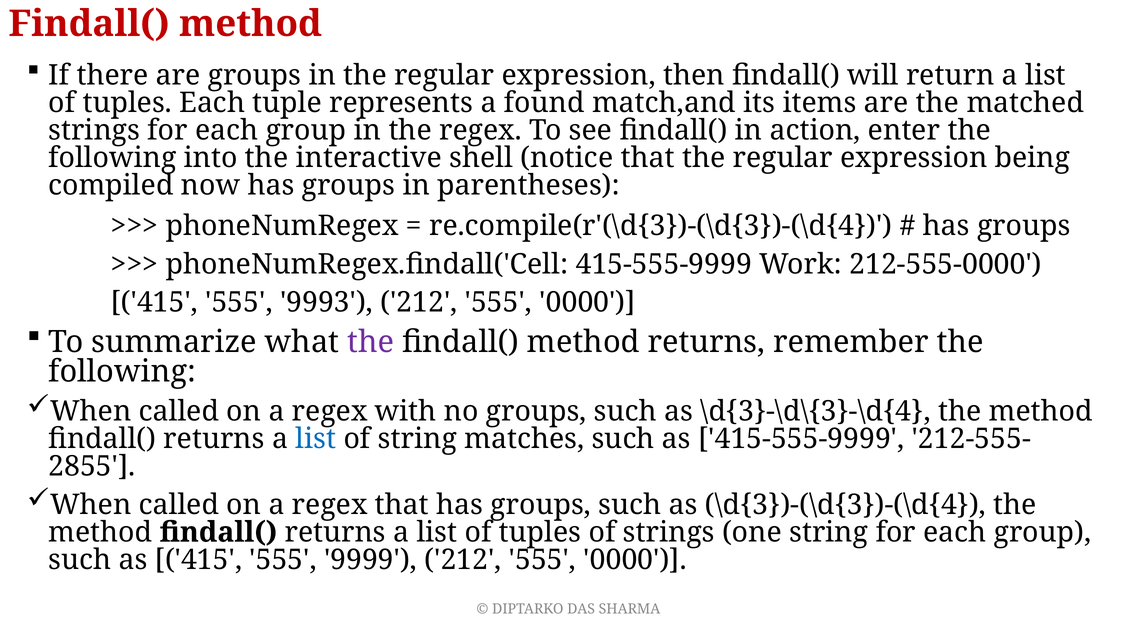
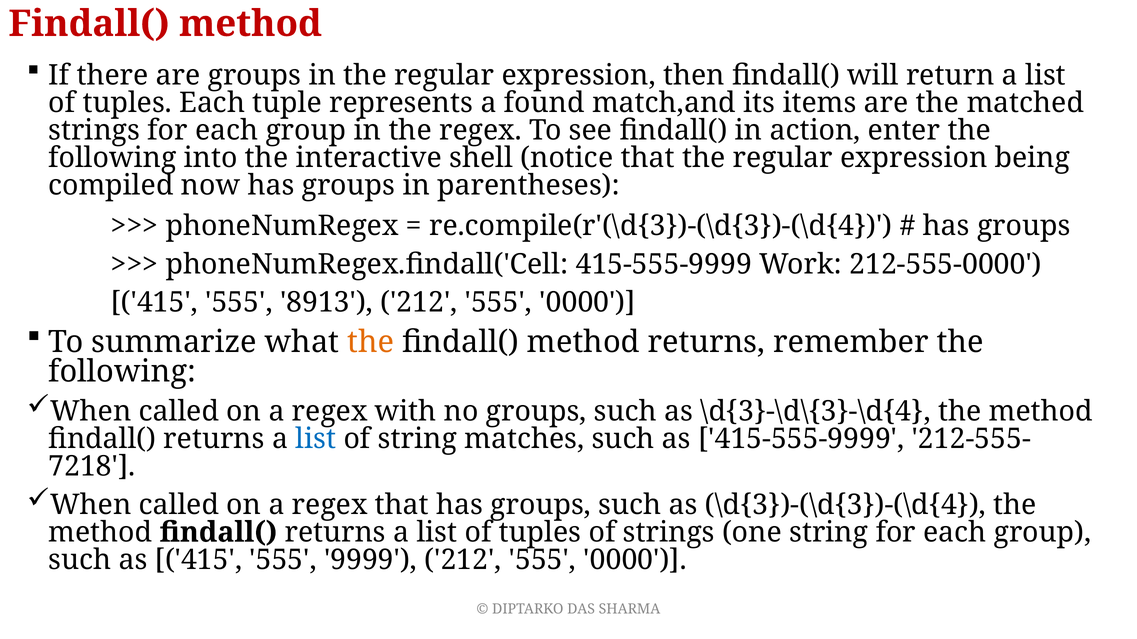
9993: 9993 -> 8913
the at (371, 342) colour: purple -> orange
2855: 2855 -> 7218
